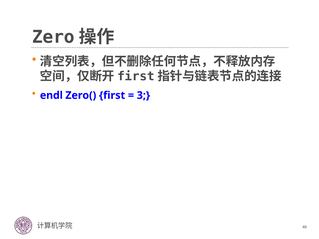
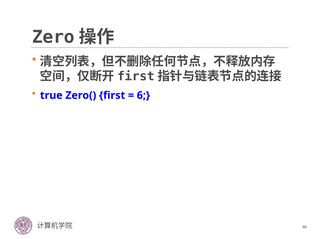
endl: endl -> true
3: 3 -> 6
